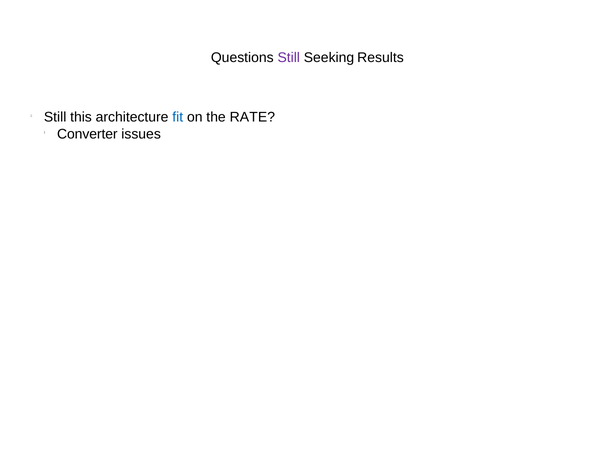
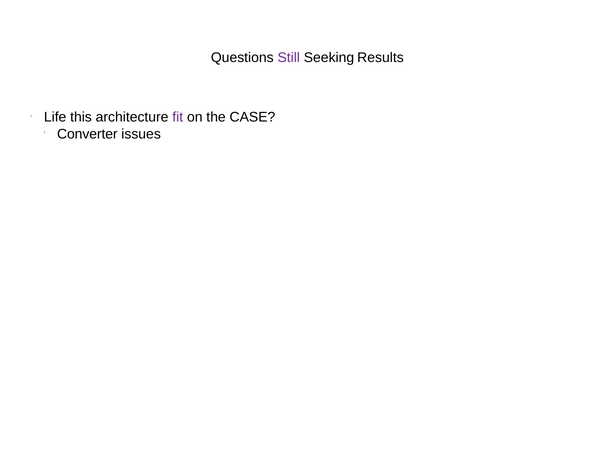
Still at (55, 117): Still -> Life
fit colour: blue -> purple
RATE: RATE -> CASE
